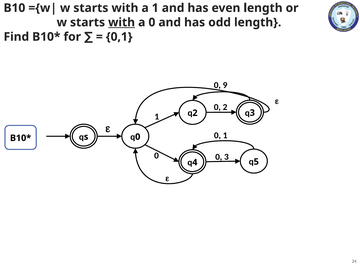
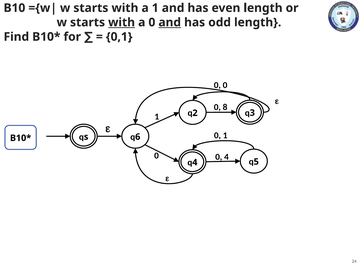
and at (170, 22) underline: none -> present
0 9: 9 -> 0
0 2: 2 -> 8
0 at (138, 137): 0 -> 6
0 3: 3 -> 4
